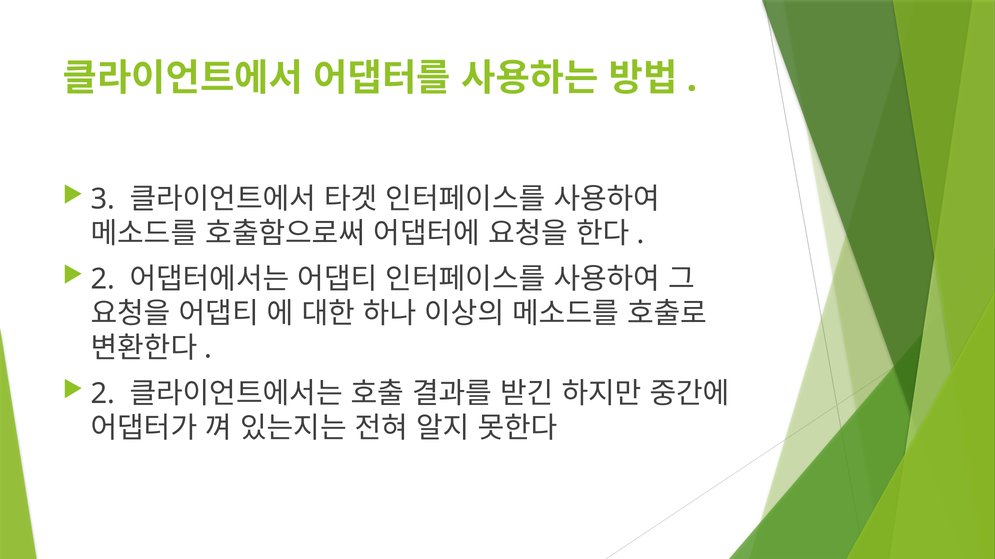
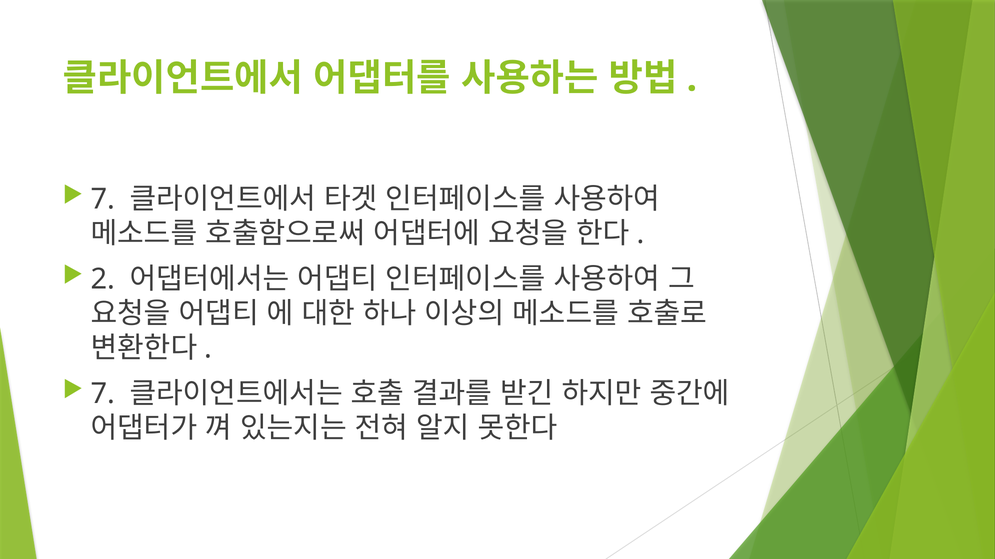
3 at (103, 199): 3 -> 7
2 at (103, 394): 2 -> 7
